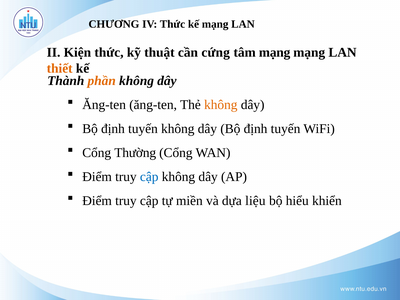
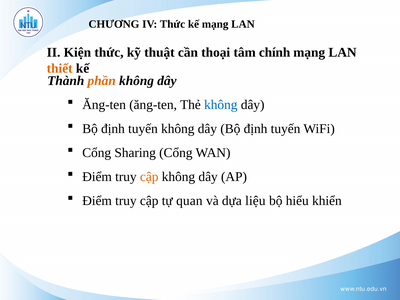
cứng: cứng -> thoại
tâm mạng: mạng -> chính
không at (221, 105) colour: orange -> blue
Thường: Thường -> Sharing
cập at (149, 177) colour: blue -> orange
miền: miền -> quan
